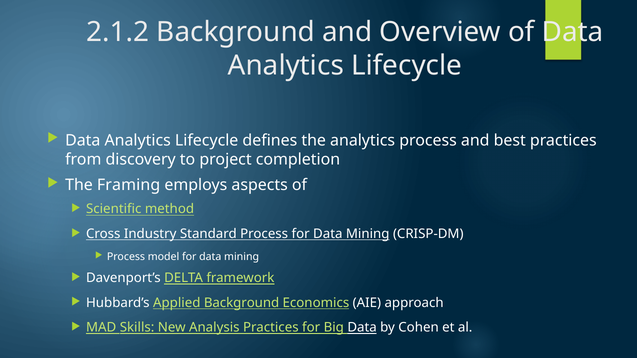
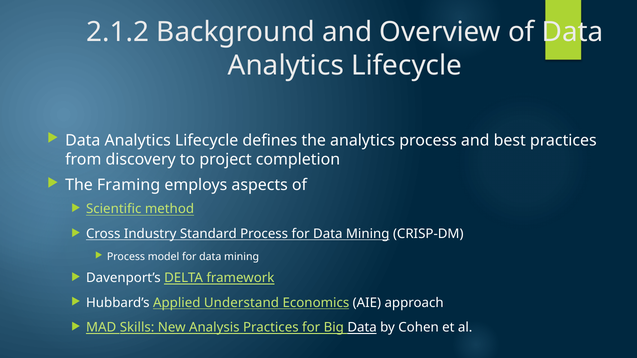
Applied Background: Background -> Understand
